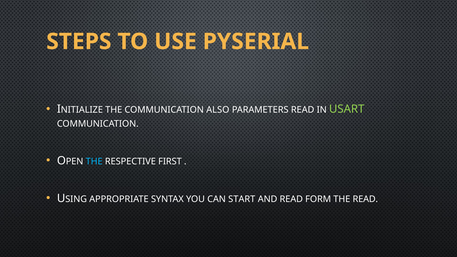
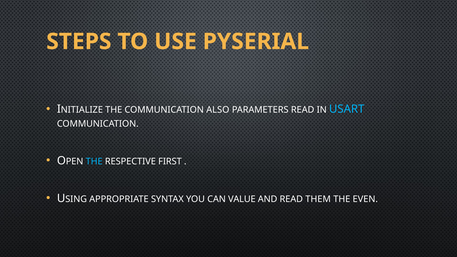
USART colour: light green -> light blue
START: START -> VALUE
FORM: FORM -> THEM
THE READ: READ -> EVEN
